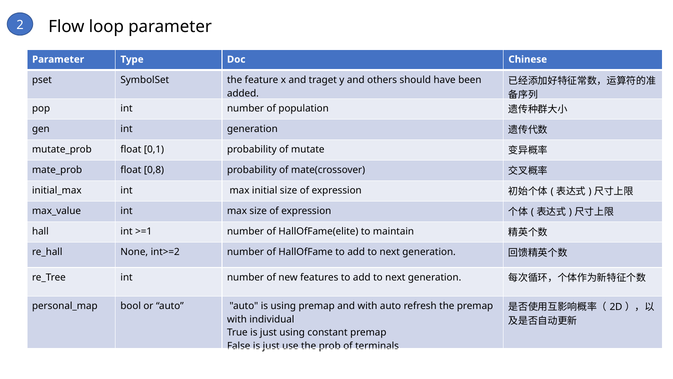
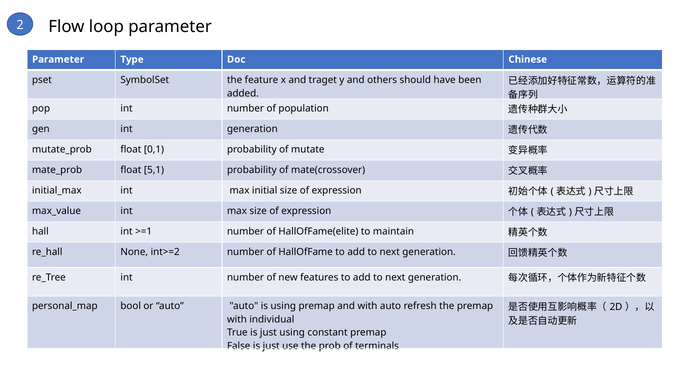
0,8: 0,8 -> 5,1
